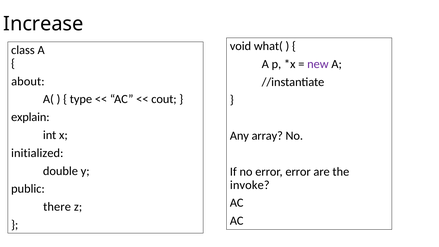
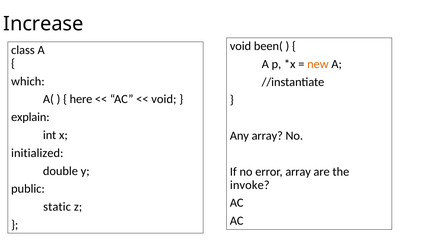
what(: what( -> been(
new colour: purple -> orange
about: about -> which
type: type -> here
cout at (164, 99): cout -> void
error error: error -> array
there: there -> static
